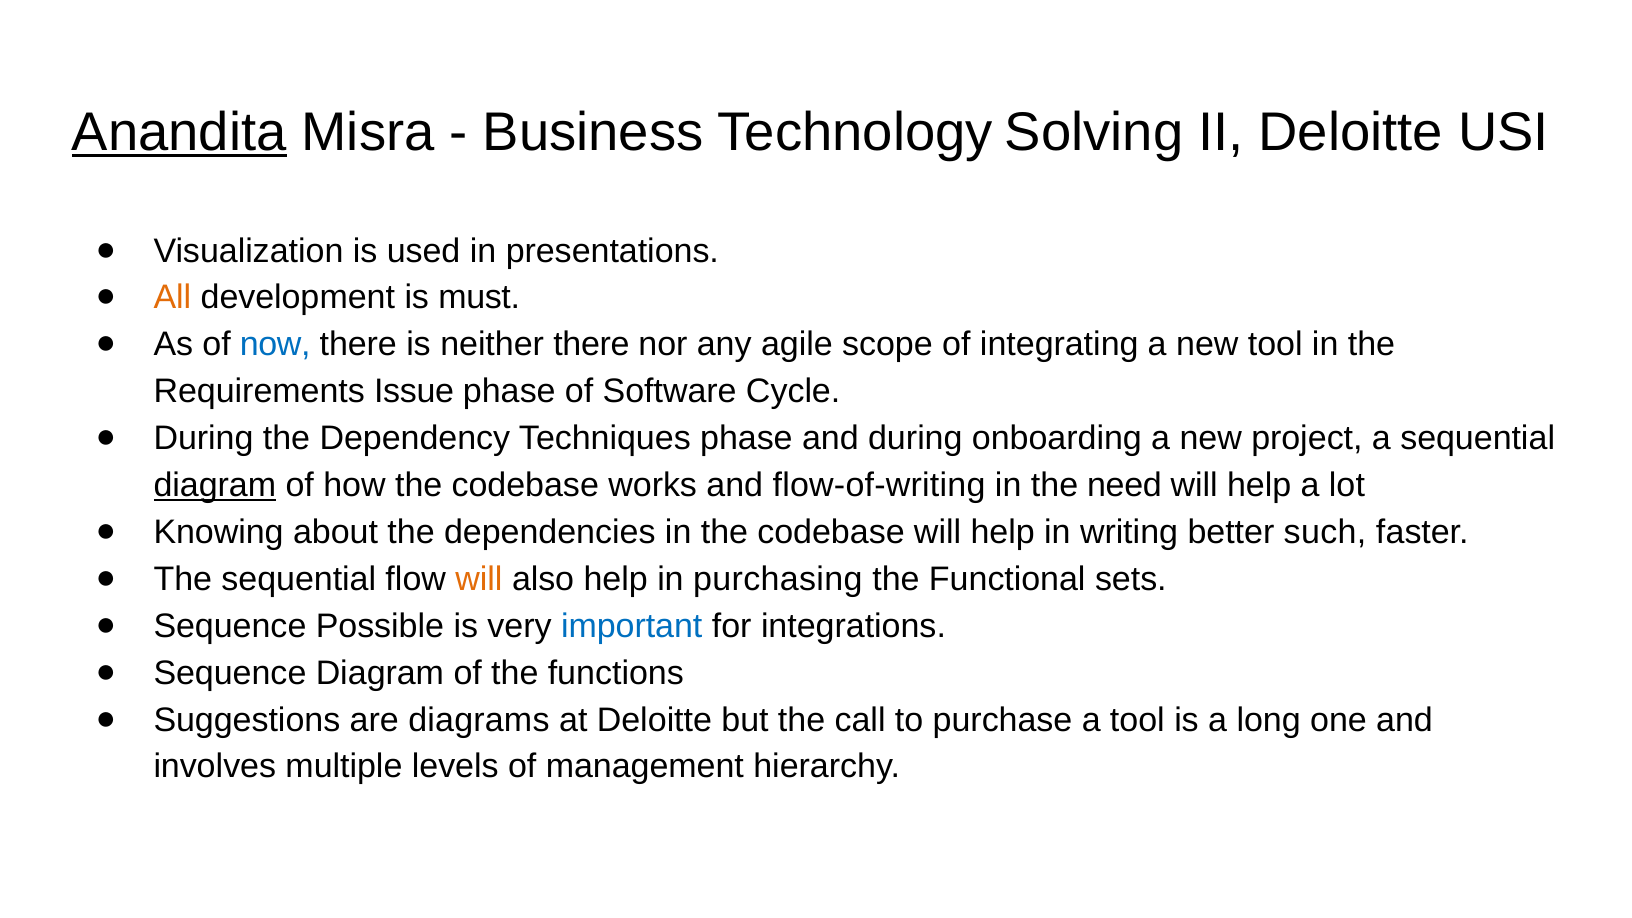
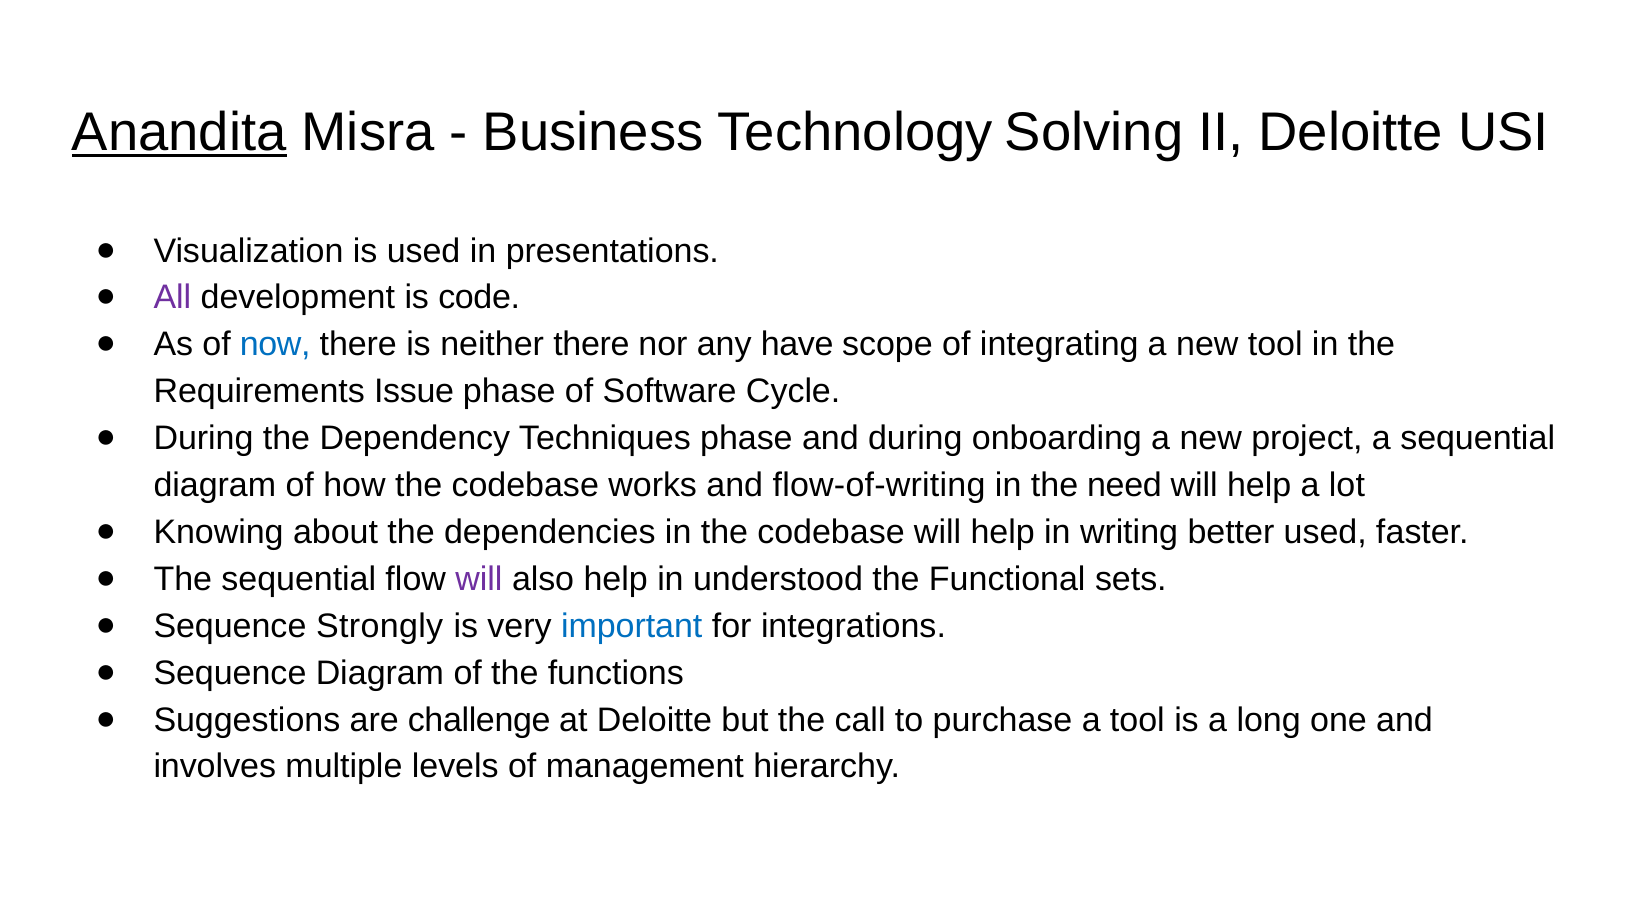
All colour: orange -> purple
must: must -> code
agile: agile -> have
diagram at (215, 485) underline: present -> none
better such: such -> used
will at (479, 579) colour: orange -> purple
purchasing: purchasing -> understood
Possible: Possible -> Strongly
diagrams: diagrams -> challenge
